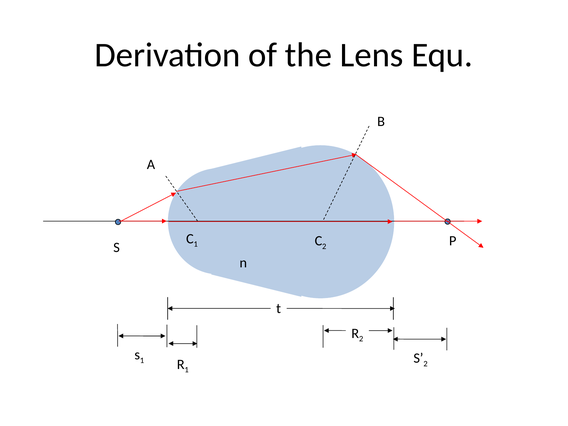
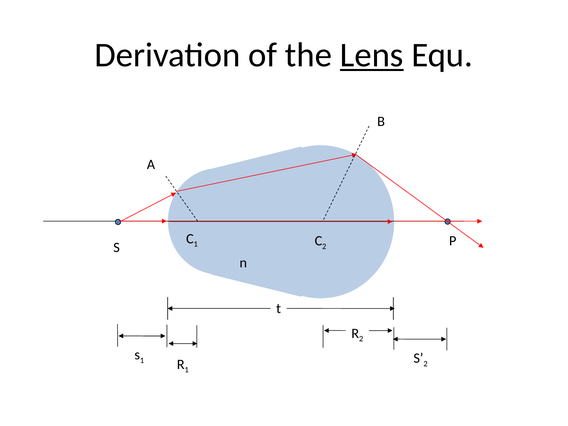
Lens underline: none -> present
